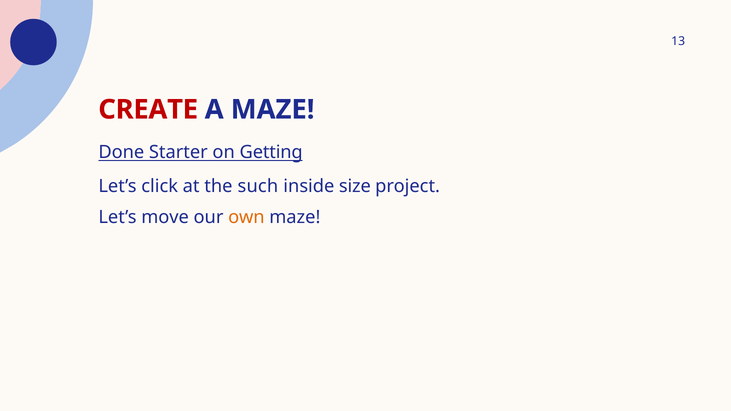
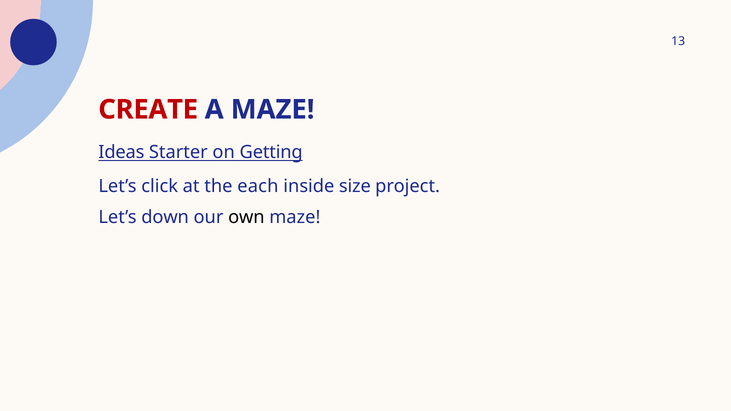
Done: Done -> Ideas
such: such -> each
move: move -> down
own colour: orange -> black
